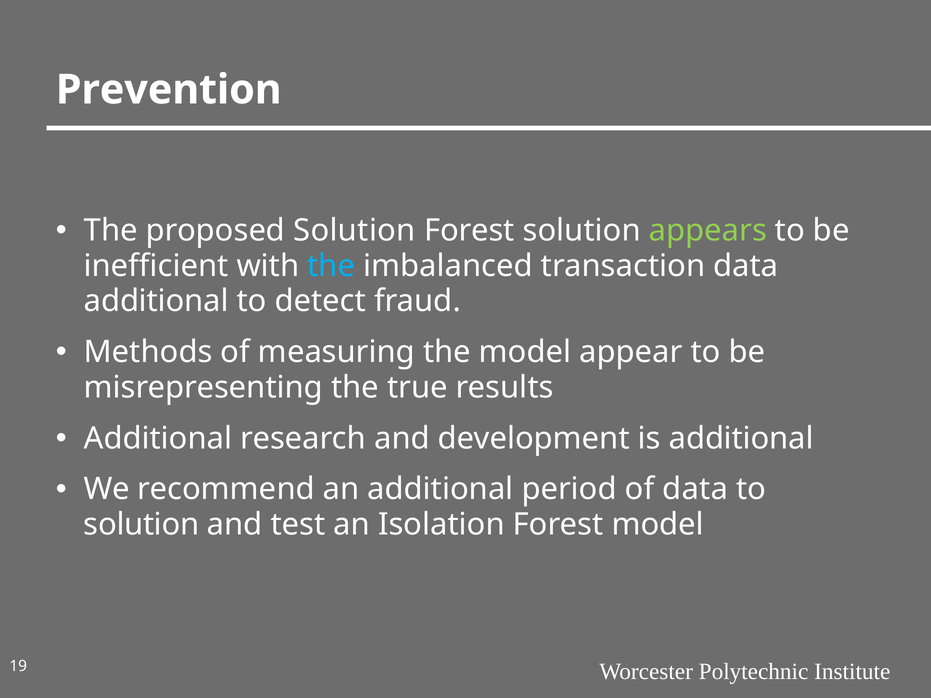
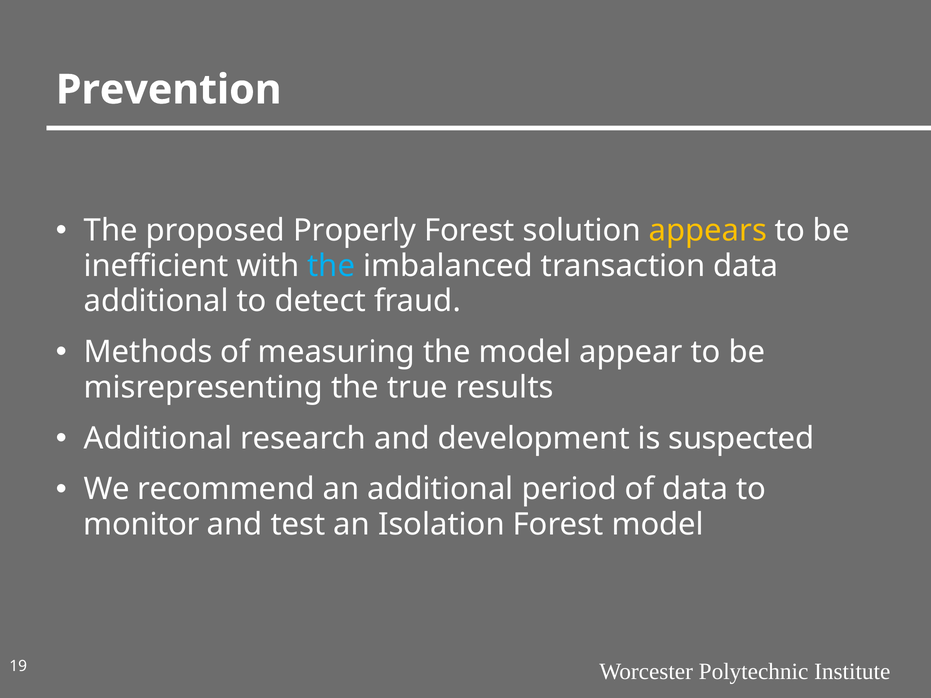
proposed Solution: Solution -> Properly
appears colour: light green -> yellow
is additional: additional -> suspected
solution at (141, 525): solution -> monitor
